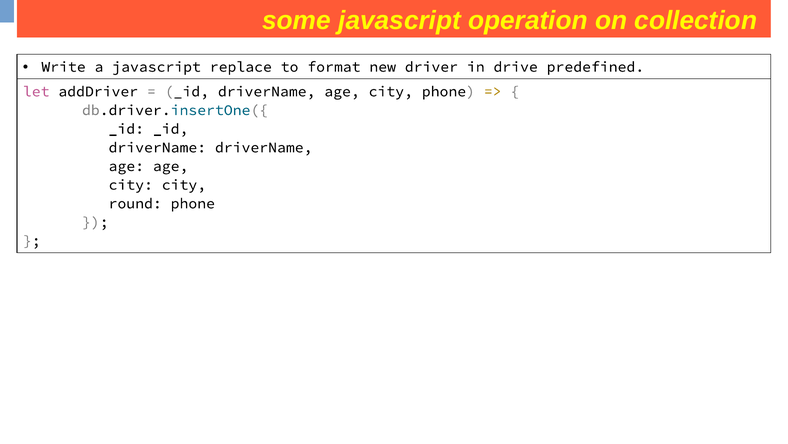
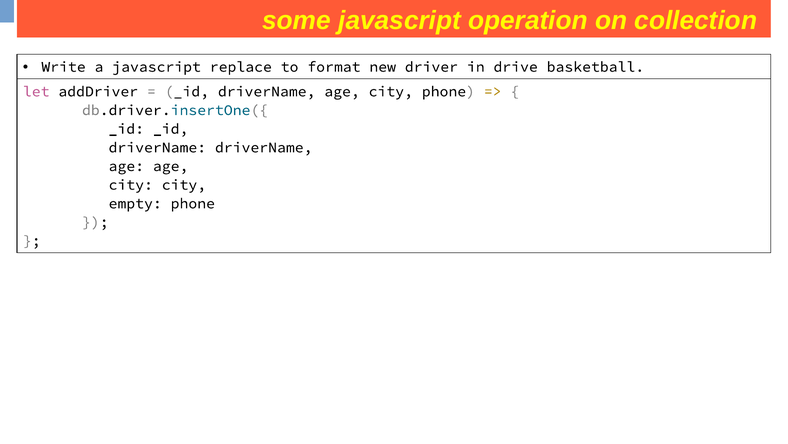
predefined: predefined -> basketball
round: round -> empty
